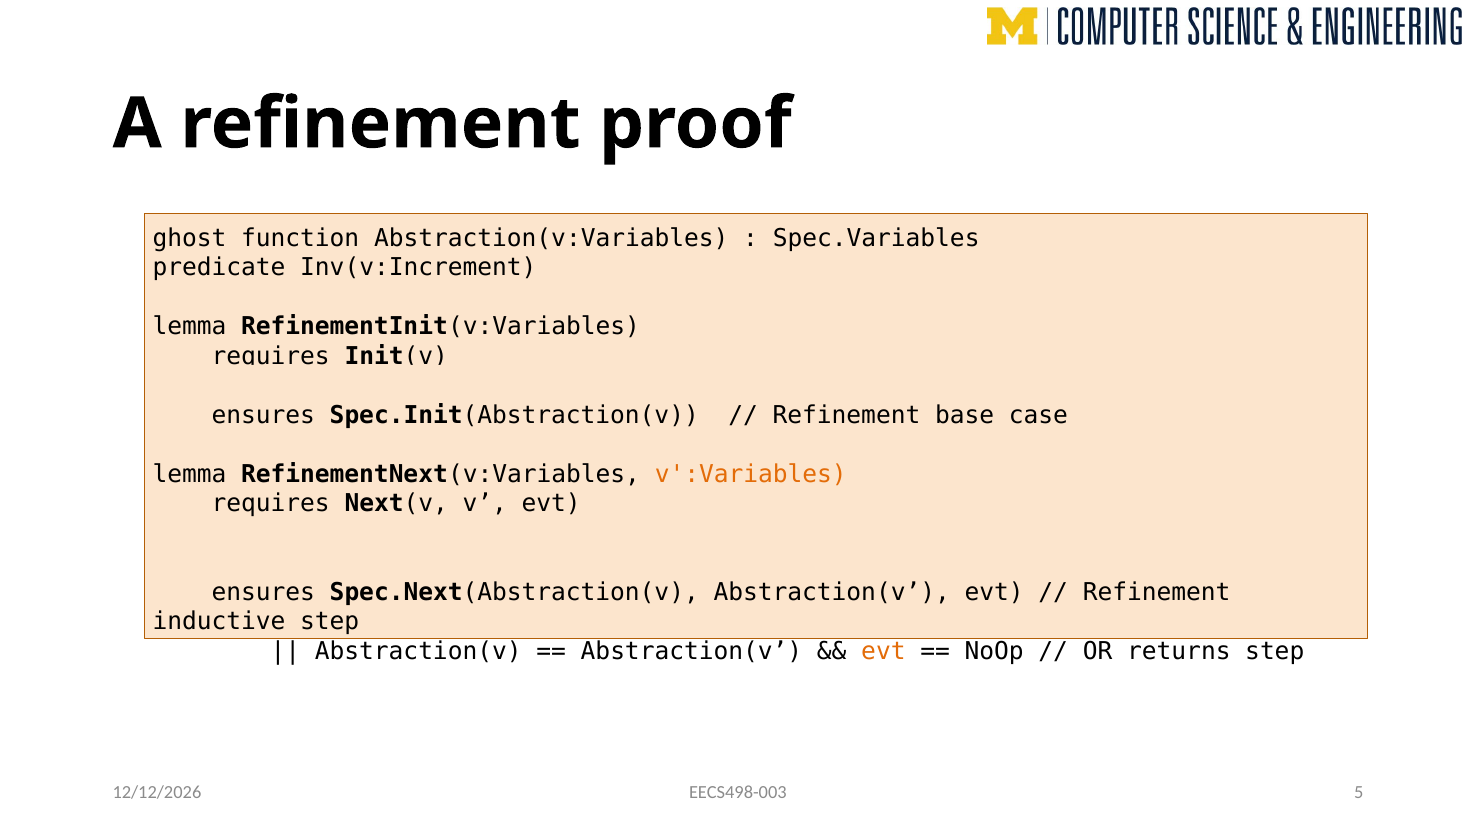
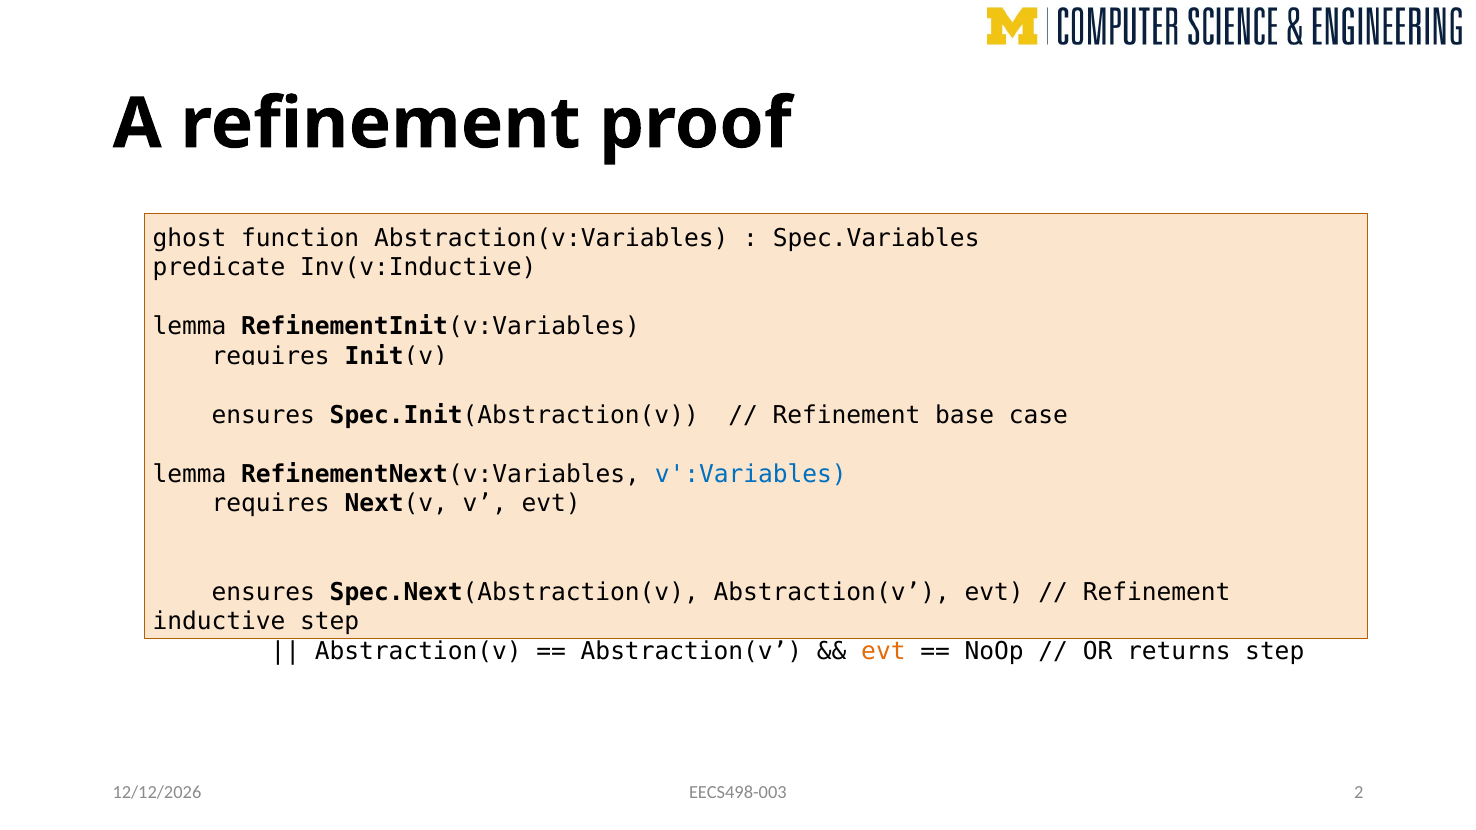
Inv(v:Increment: Inv(v:Increment -> Inv(v:Inductive
v':Variables colour: orange -> blue
5: 5 -> 2
